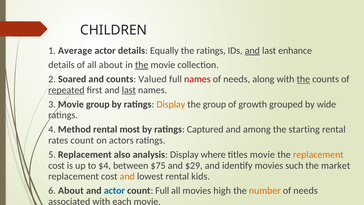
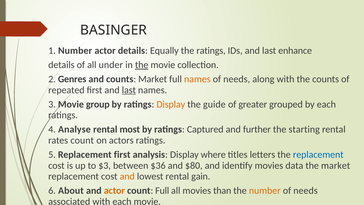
CHILDREN: CHILDREN -> BASINGER
1 Average: Average -> Number
and at (252, 51) underline: present -> none
all about: about -> under
Soared: Soared -> Genres
counts Valued: Valued -> Market
names at (197, 79) colour: red -> orange
the at (303, 79) underline: present -> none
repeated underline: present -> none
the group: group -> guide
growth: growth -> greater
by wide: wide -> each
Method: Method -> Analyse
among: among -> further
Replacement also: also -> first
titles movie: movie -> letters
replacement at (318, 154) colour: orange -> blue
$4: $4 -> $3
$75: $75 -> $36
$29: $29 -> $80
such: such -> data
kids: kids -> gain
actor at (114, 190) colour: blue -> orange
high: high -> than
